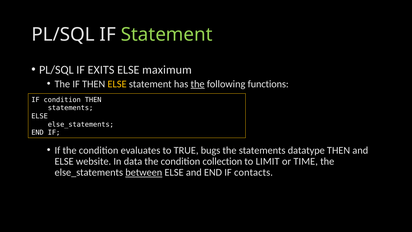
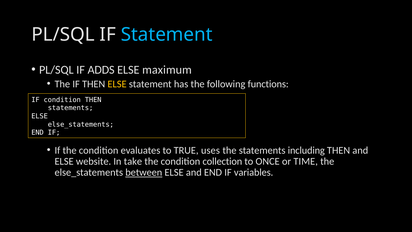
Statement at (167, 35) colour: light green -> light blue
EXITS: EXITS -> ADDS
the at (198, 84) underline: present -> none
bugs: bugs -> uses
datatype: datatype -> including
data: data -> take
LIMIT: LIMIT -> ONCE
contacts: contacts -> variables
